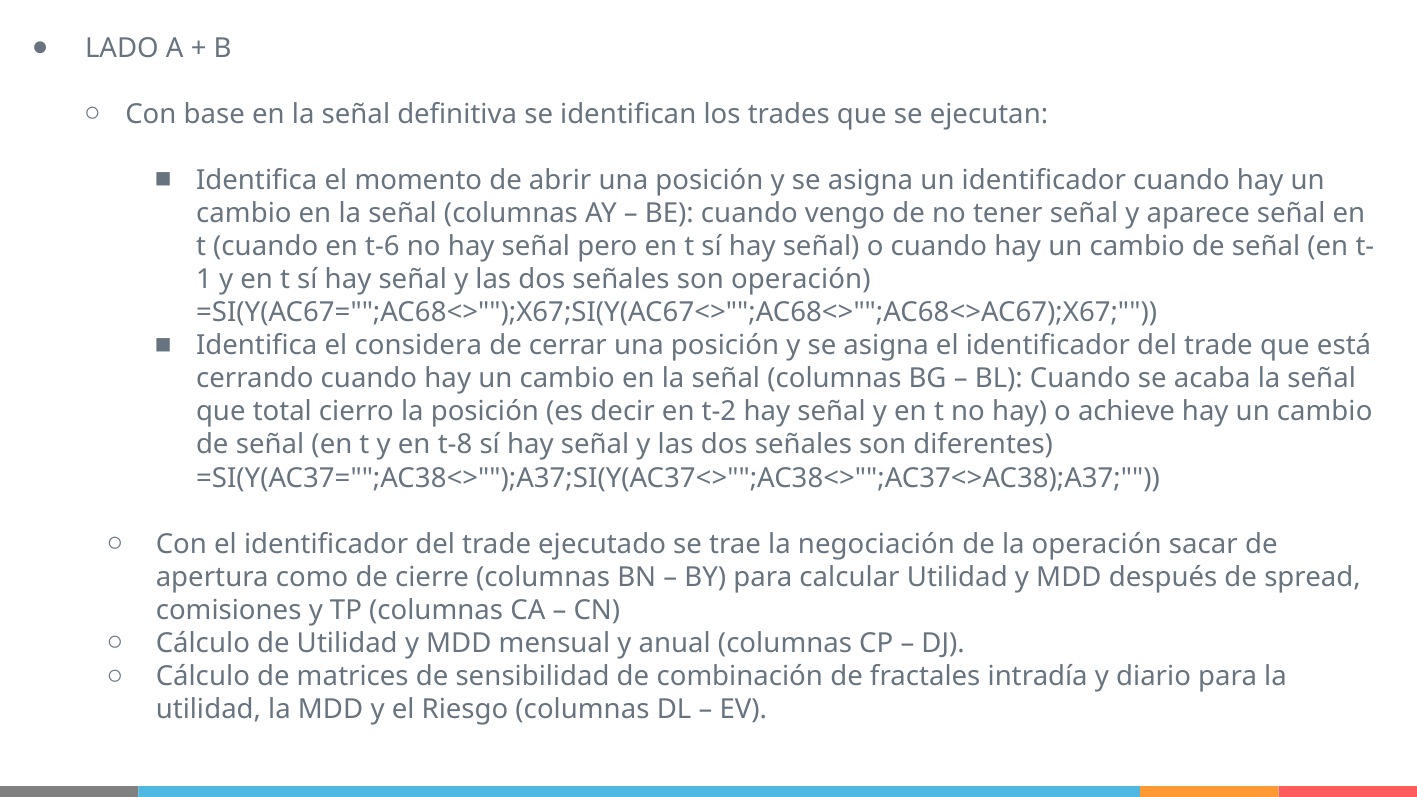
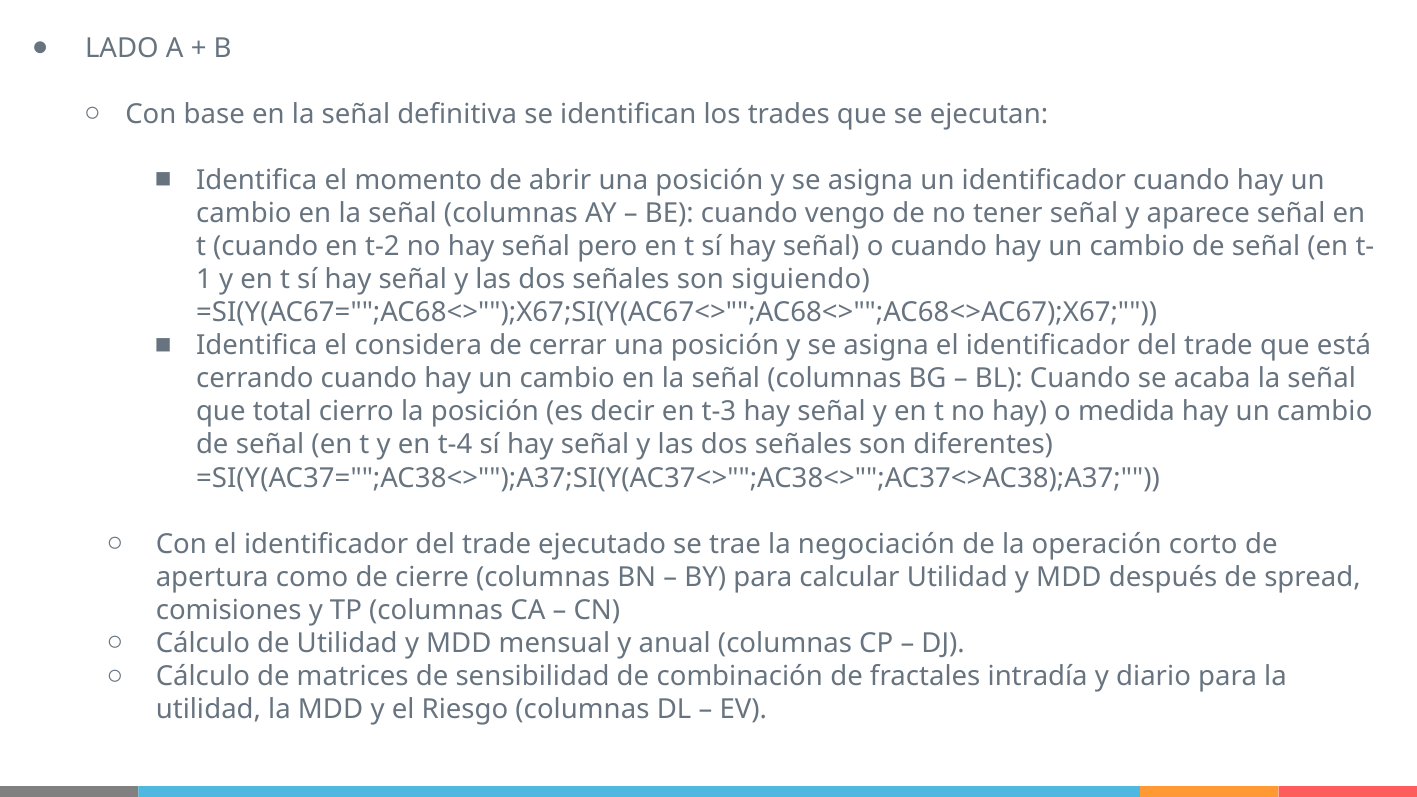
t-6: t-6 -> t-2
son operación: operación -> siguiendo
t-2: t-2 -> t-3
achieve: achieve -> medida
t-8: t-8 -> t-4
sacar: sacar -> corto
